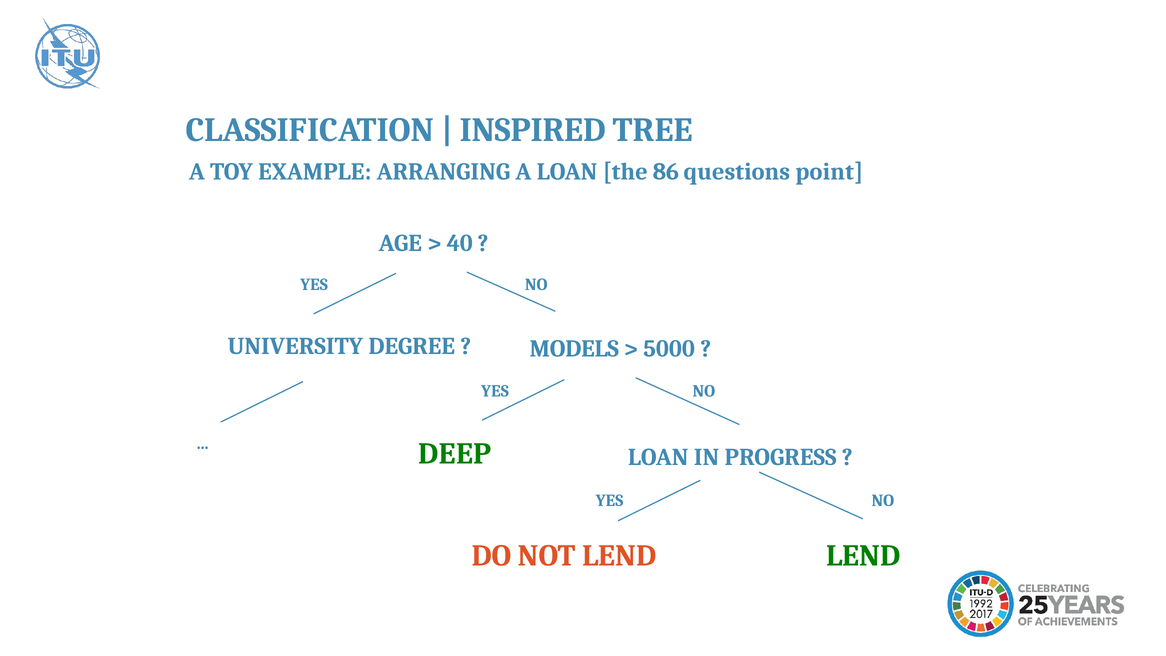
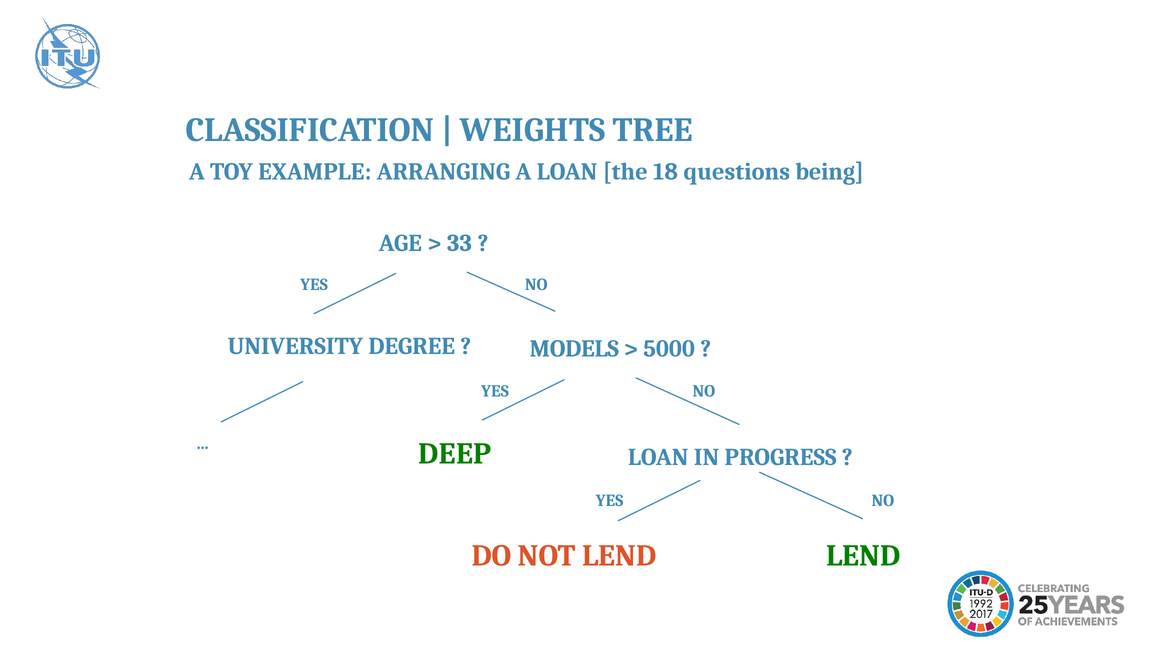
INSPIRED: INSPIRED -> WEIGHTS
86: 86 -> 18
point: point -> being
40: 40 -> 33
